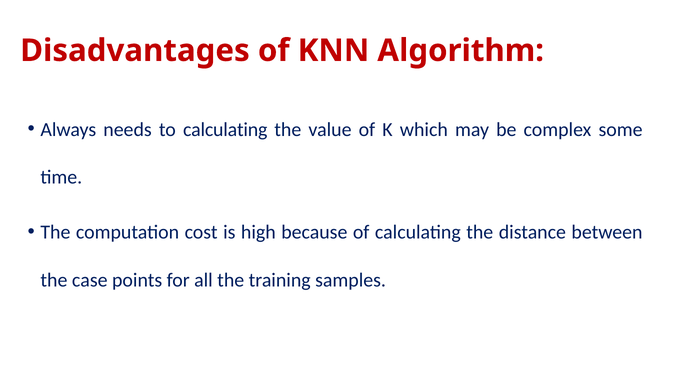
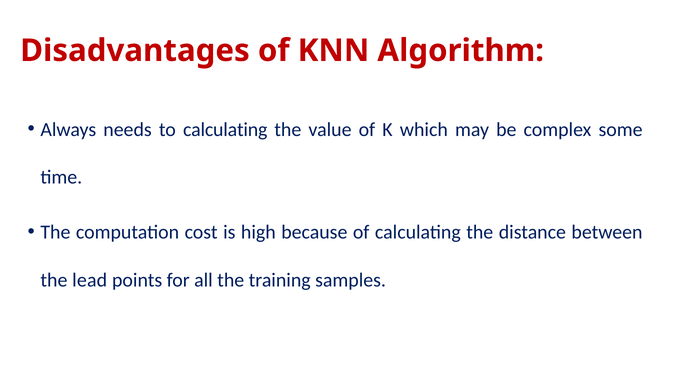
case: case -> lead
